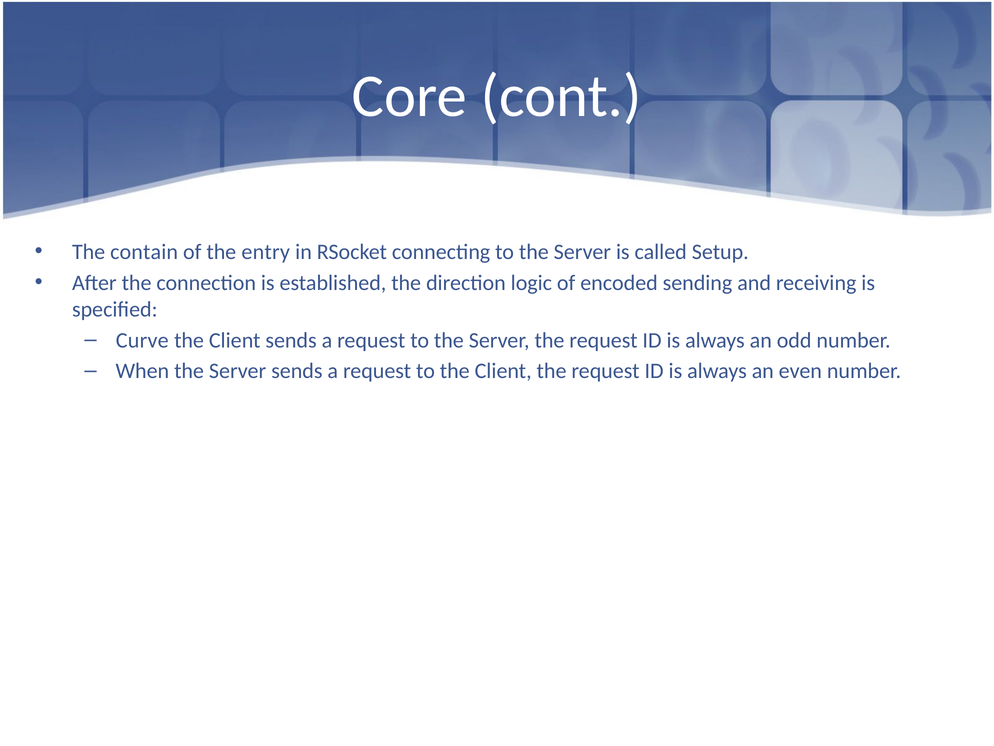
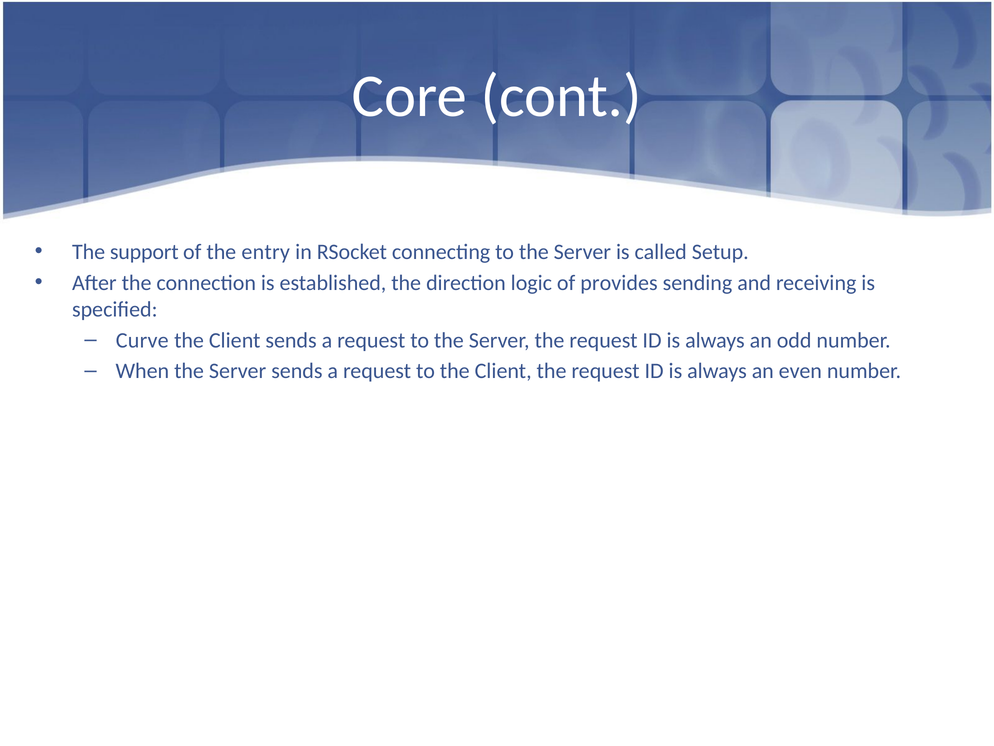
contain: contain -> support
encoded: encoded -> provides
